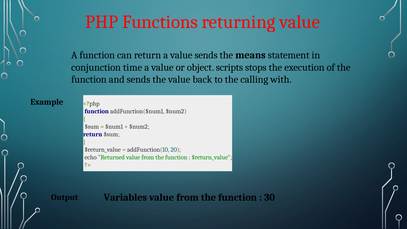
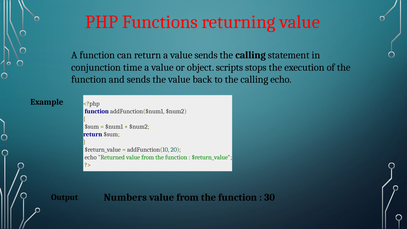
means at (251, 55): means -> calling
calling with: with -> echo
Variables: Variables -> Numbers
